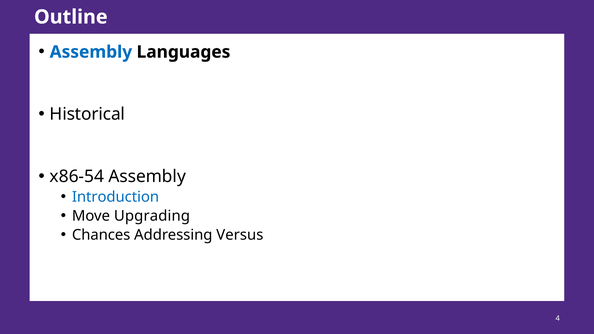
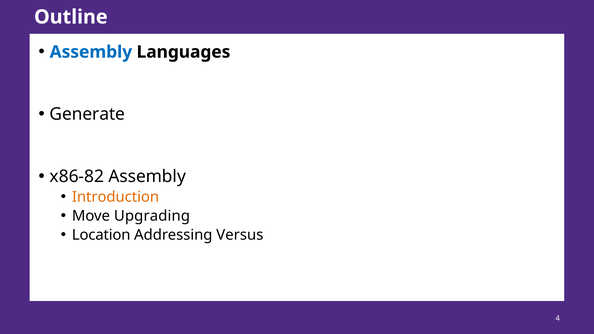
Historical: Historical -> Generate
x86-54: x86-54 -> x86-82
Introduction colour: blue -> orange
Chances: Chances -> Location
